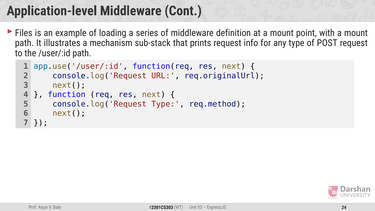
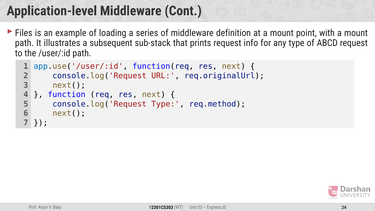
mechanism: mechanism -> subsequent
POST: POST -> ABCD
